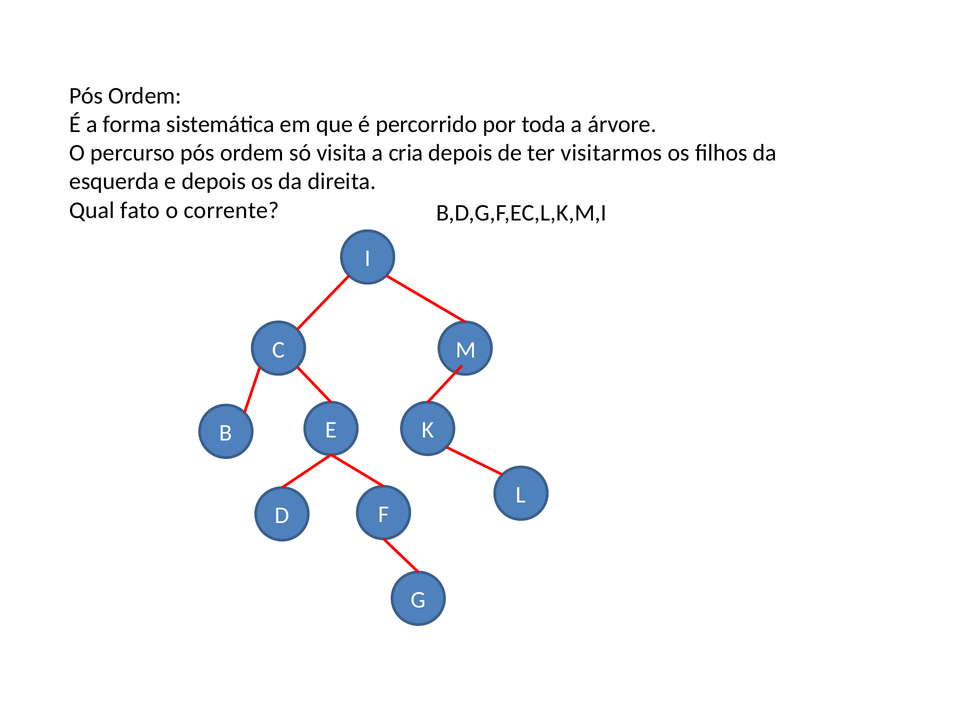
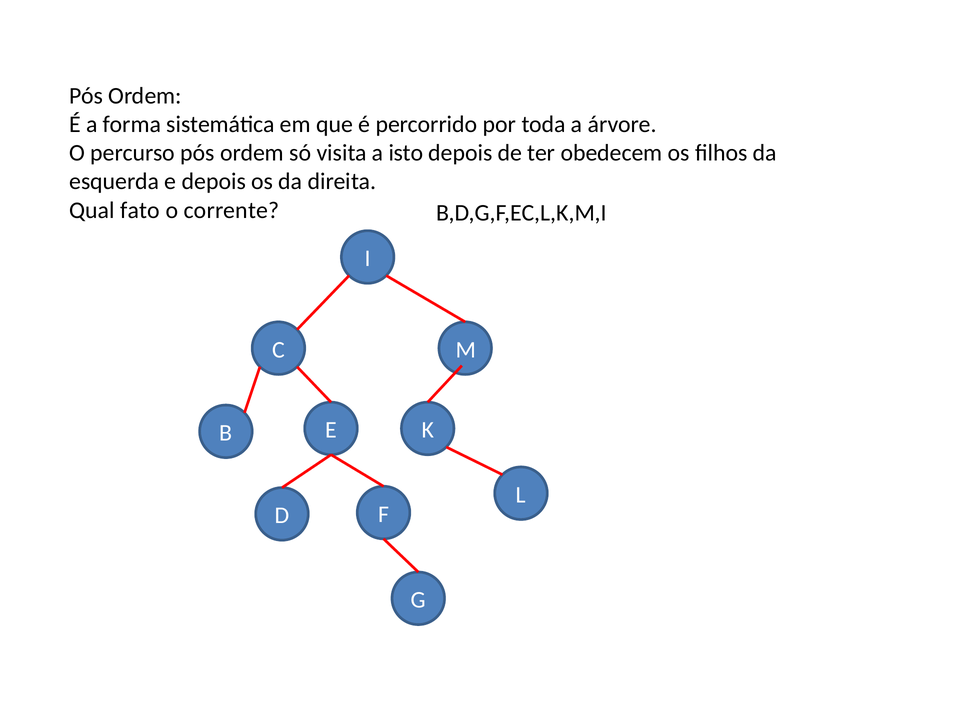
cria: cria -> isto
visitarmos: visitarmos -> obedecem
